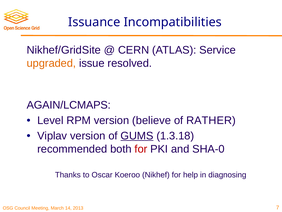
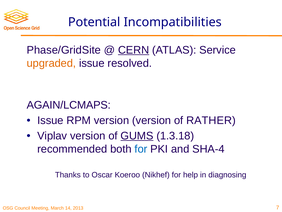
Issuance: Issuance -> Potential
Nikhef/GridSite: Nikhef/GridSite -> Phase/GridSite
CERN underline: none -> present
Level at (50, 120): Level -> Issue
version believe: believe -> version
for at (141, 149) colour: red -> blue
SHA-0: SHA-0 -> SHA-4
